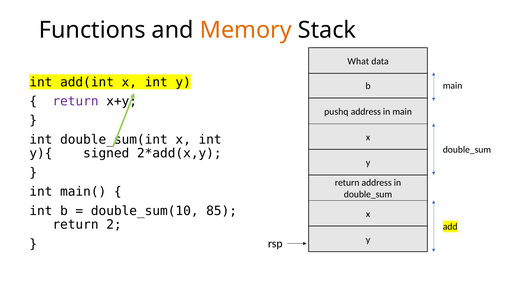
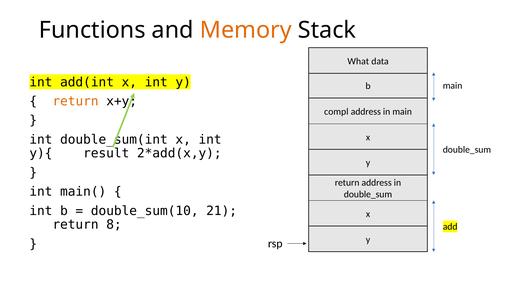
return at (76, 101) colour: purple -> orange
pushq: pushq -> compl
signed: signed -> result
85: 85 -> 21
2: 2 -> 8
